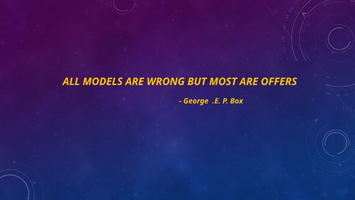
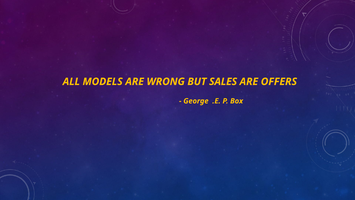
MOST: MOST -> SALES
